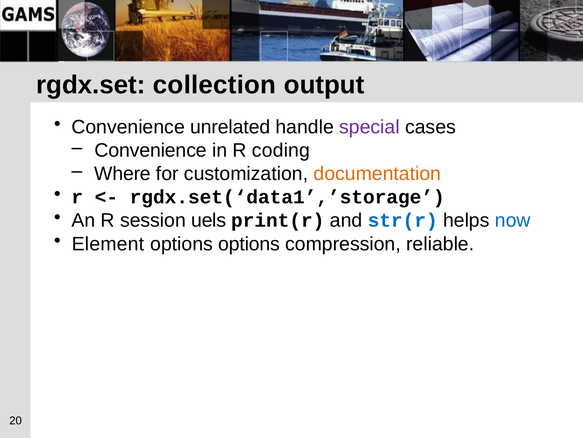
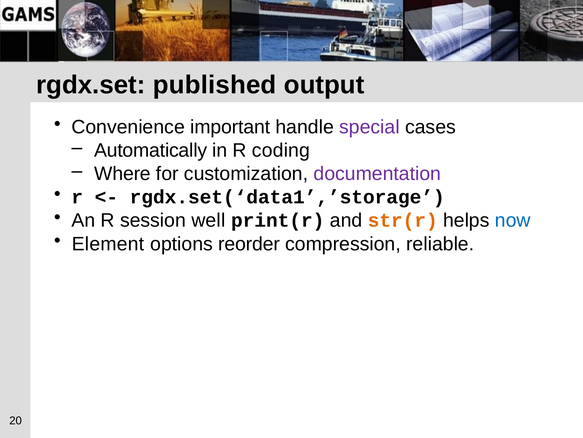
collection: collection -> published
unrelated: unrelated -> important
Convenience at (151, 150): Convenience -> Automatically
documentation colour: orange -> purple
uels: uels -> well
str(r colour: blue -> orange
options options: options -> reorder
